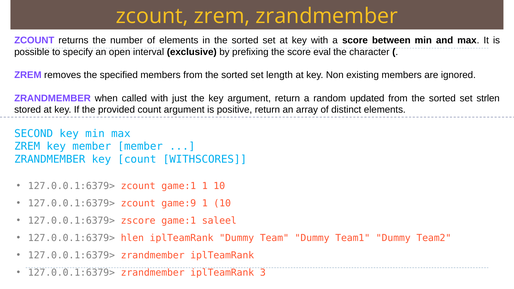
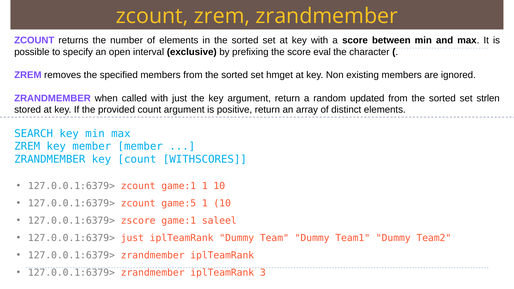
length: length -> hmget
SECOND: SECOND -> SEARCH
game:9: game:9 -> game:5
127.0.0.1:6379> hlen: hlen -> just
